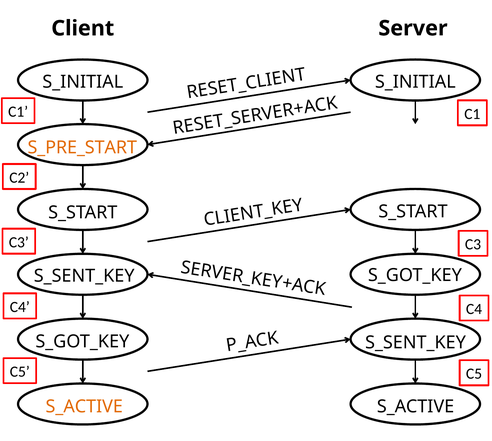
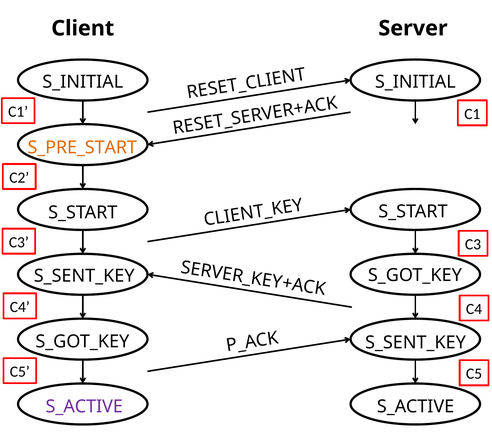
S_ACTIVE at (84, 406) colour: orange -> purple
